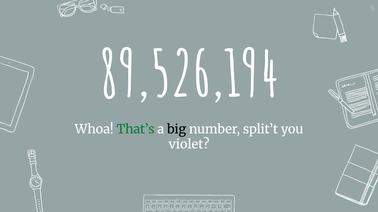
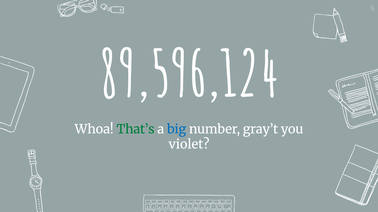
89,526,194: 89,526,194 -> 89,596,124
big colour: black -> blue
split’t: split’t -> gray’t
